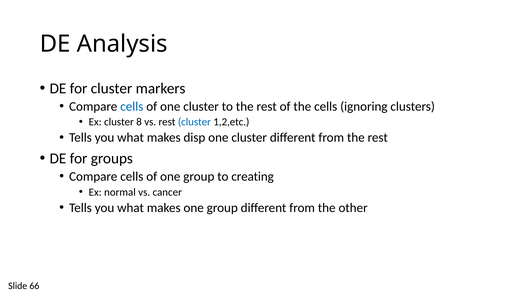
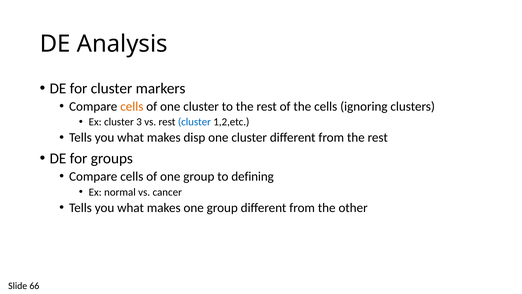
cells at (132, 106) colour: blue -> orange
8: 8 -> 3
creating: creating -> defining
